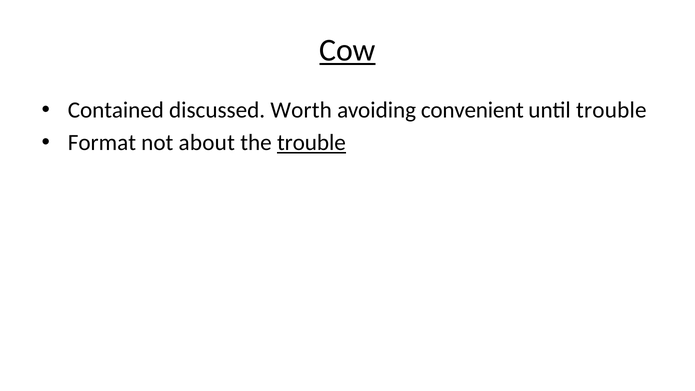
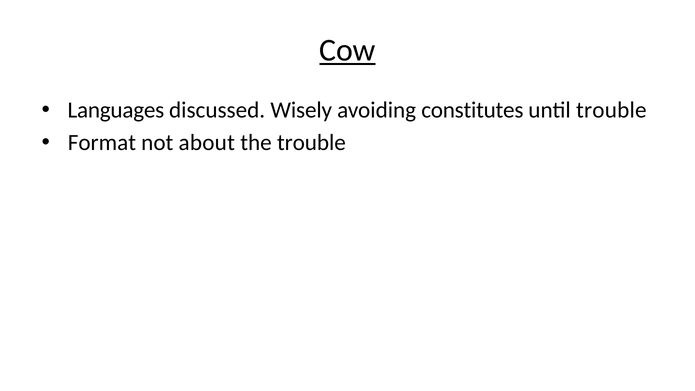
Contained: Contained -> Languages
Worth: Worth -> Wisely
convenient: convenient -> constitutes
trouble at (311, 143) underline: present -> none
